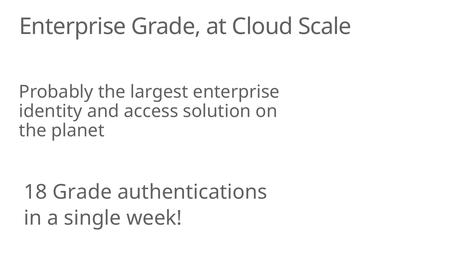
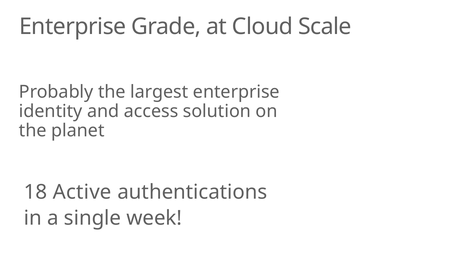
18 Grade: Grade -> Active
